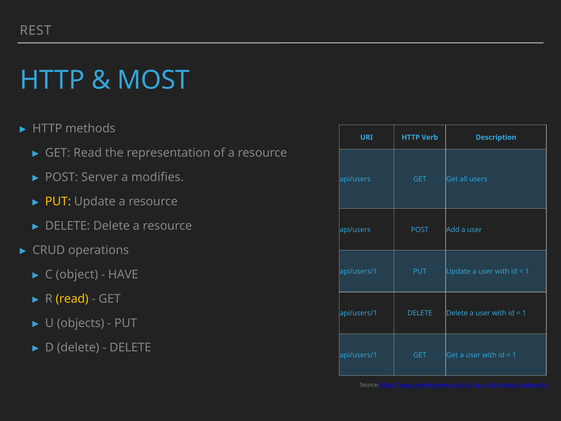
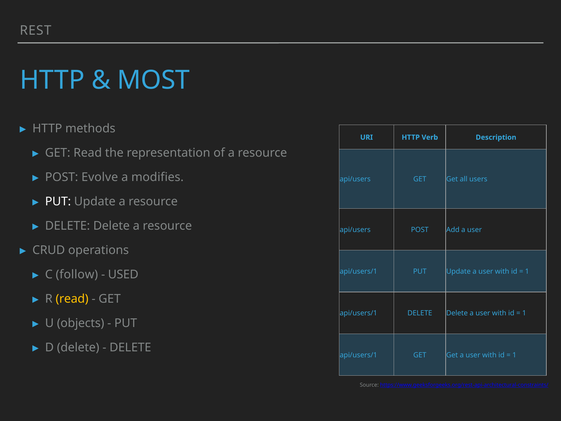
Server: Server -> Evolve
PUT at (58, 202) colour: yellow -> white
object: object -> follow
HAVE: HAVE -> USED
